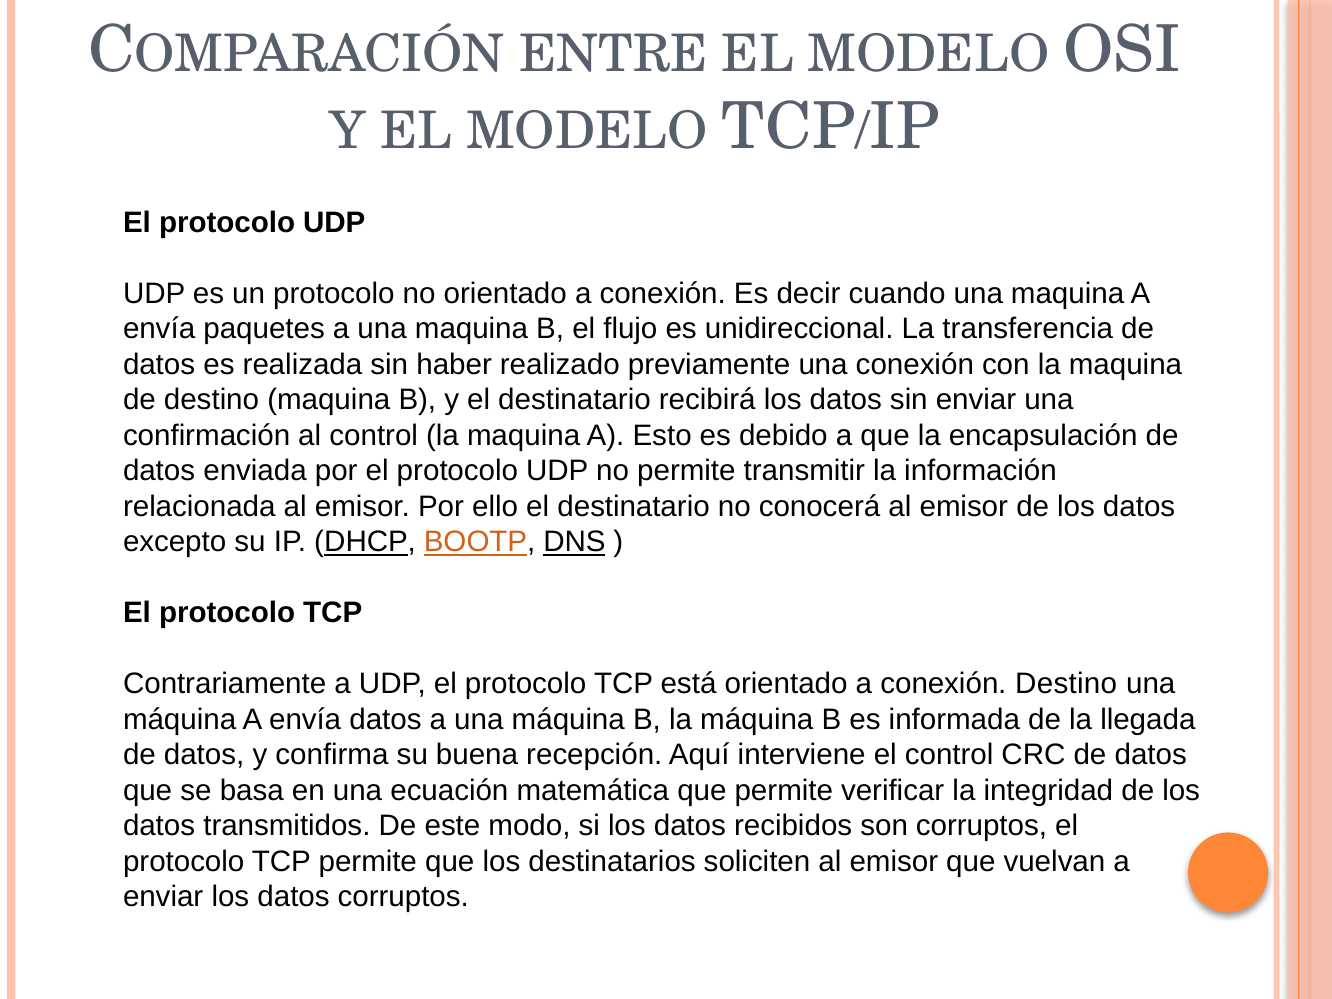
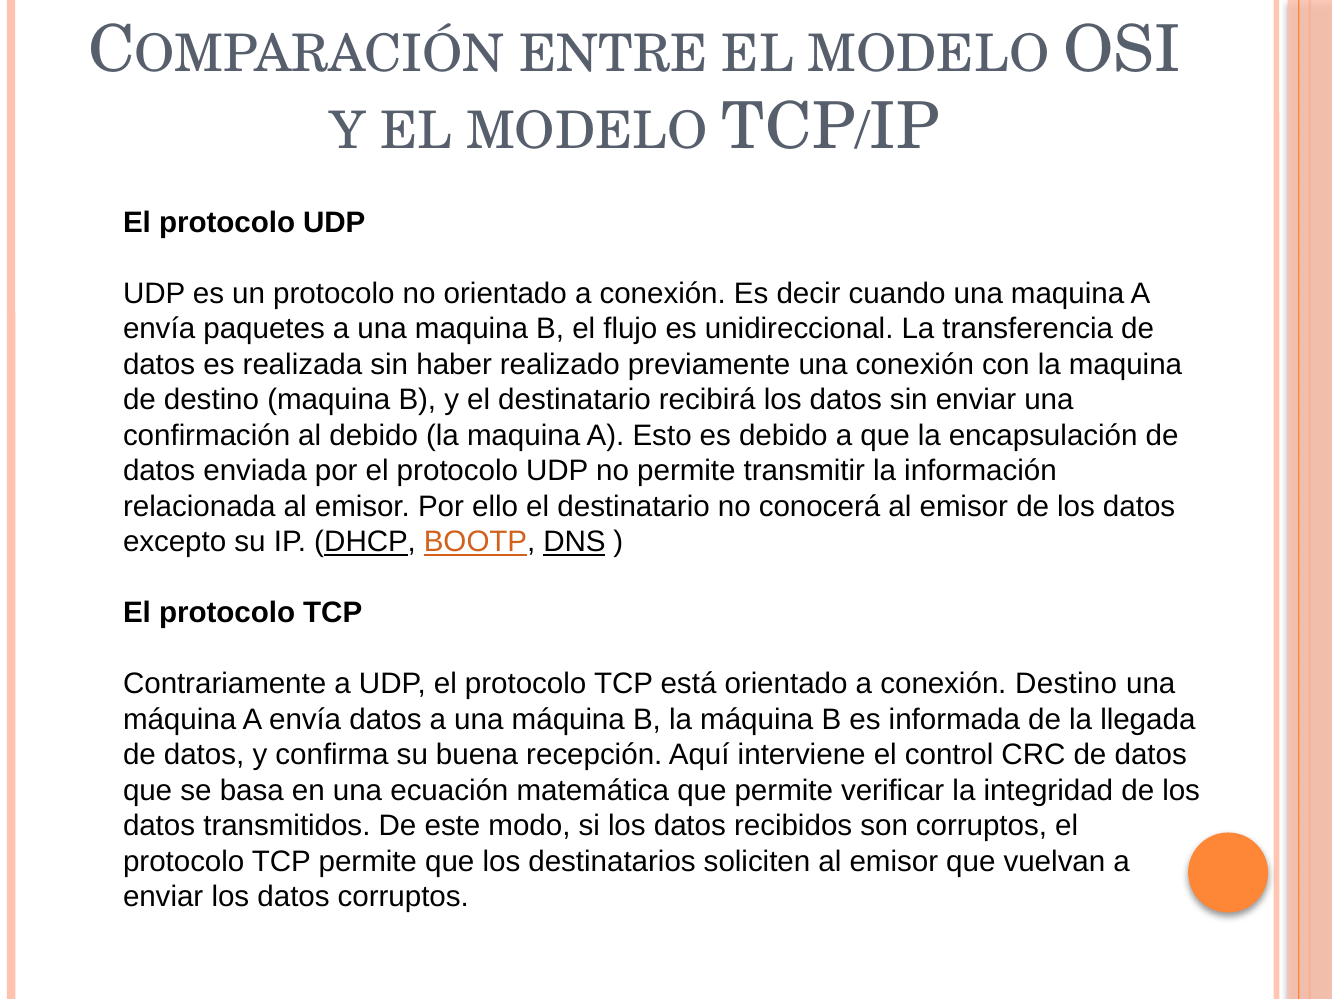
al control: control -> debido
